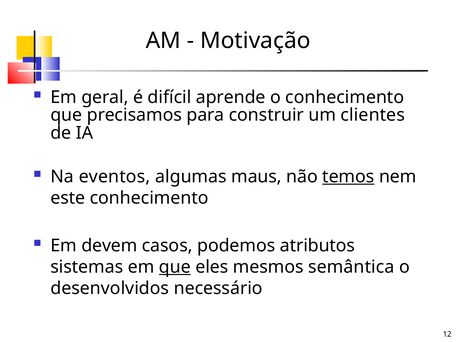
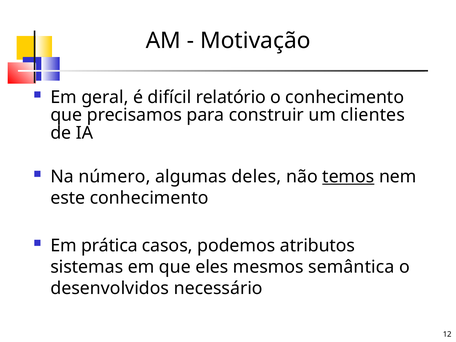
aprende: aprende -> relatório
eventos: eventos -> número
maus: maus -> deles
devem: devem -> prática
que at (175, 267) underline: present -> none
